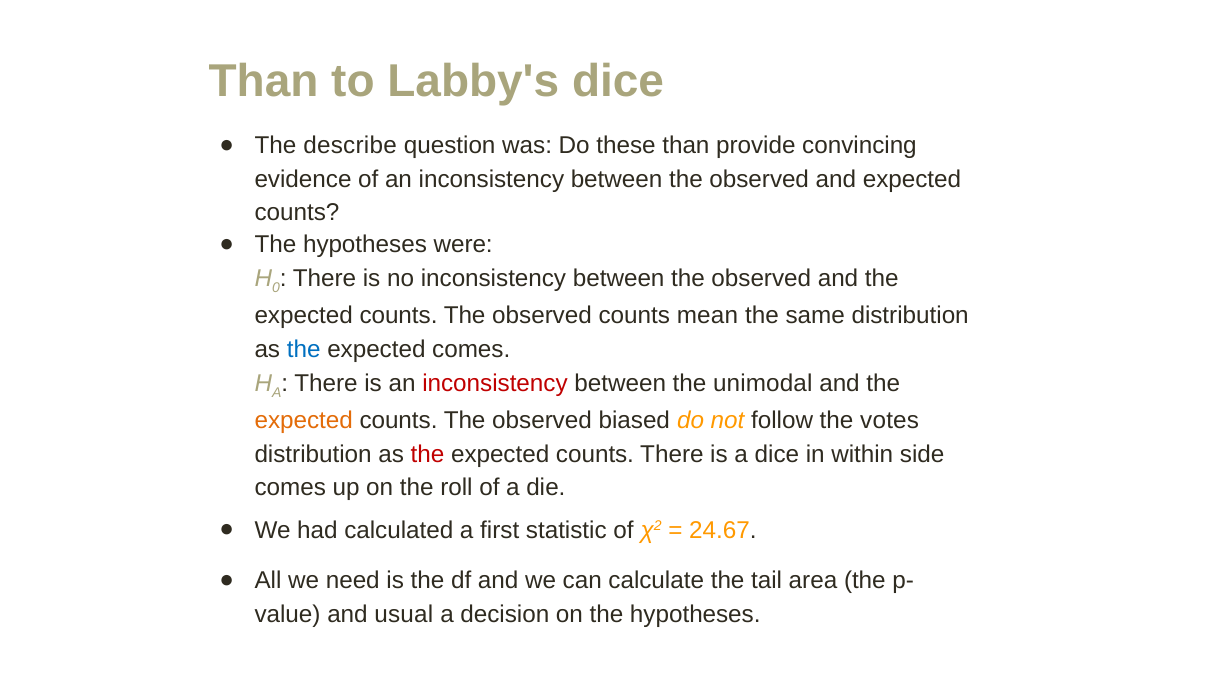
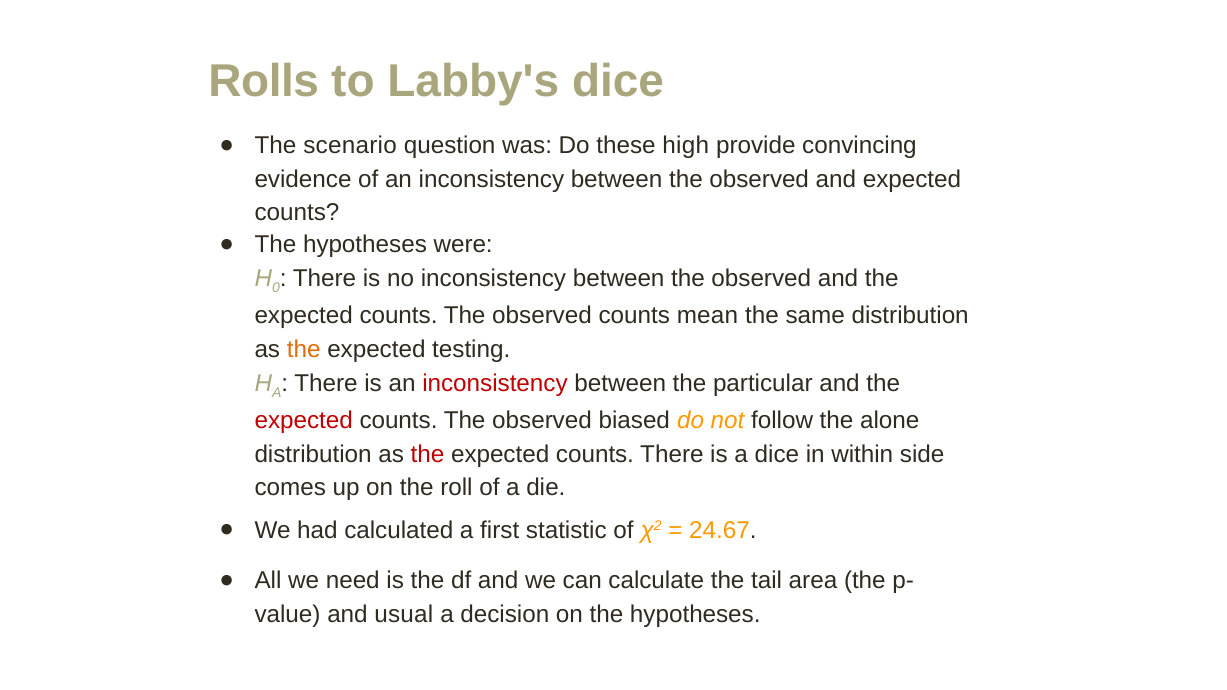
Than at (264, 81): Than -> Rolls
describe: describe -> scenario
these than: than -> high
the at (304, 349) colour: blue -> orange
expected comes: comes -> testing
unimodal: unimodal -> particular
expected at (304, 421) colour: orange -> red
votes: votes -> alone
